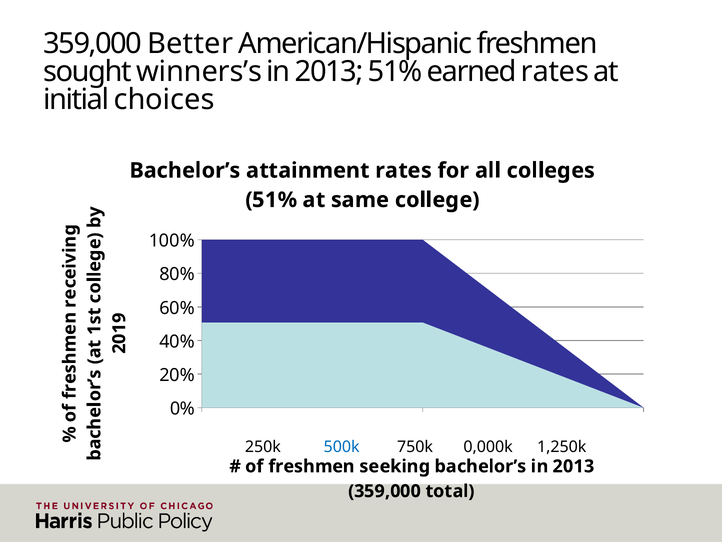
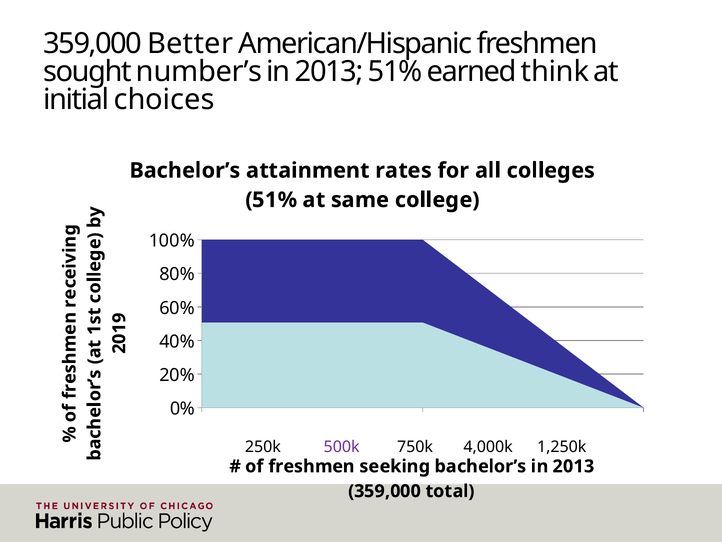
winners’s: winners’s -> number’s
earned rates: rates -> think
500k colour: blue -> purple
0,000k: 0,000k -> 4,000k
